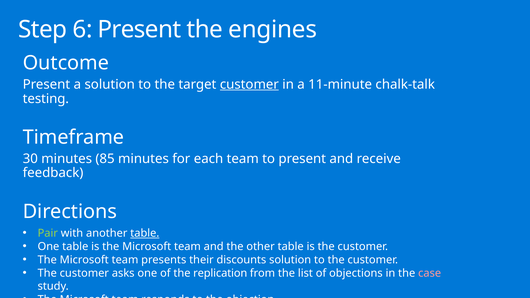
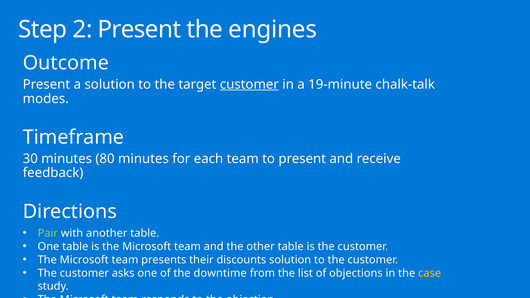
6: 6 -> 2
11-minute: 11-minute -> 19-minute
testing: testing -> modes
85: 85 -> 80
table at (145, 233) underline: present -> none
replication: replication -> downtime
case colour: pink -> yellow
